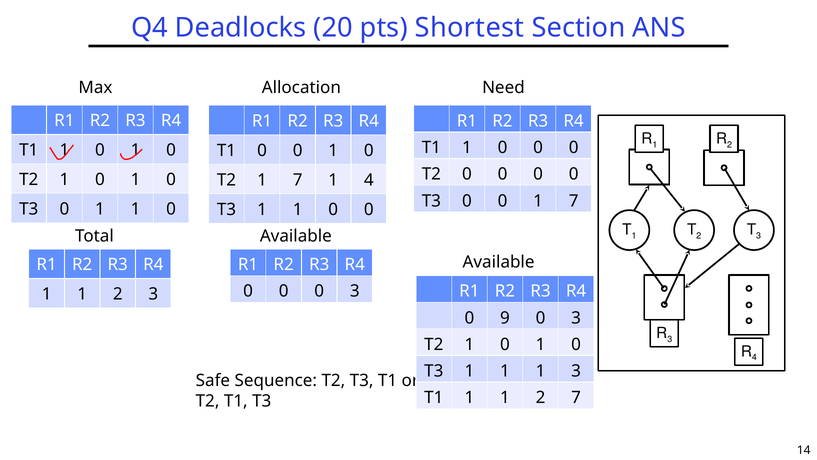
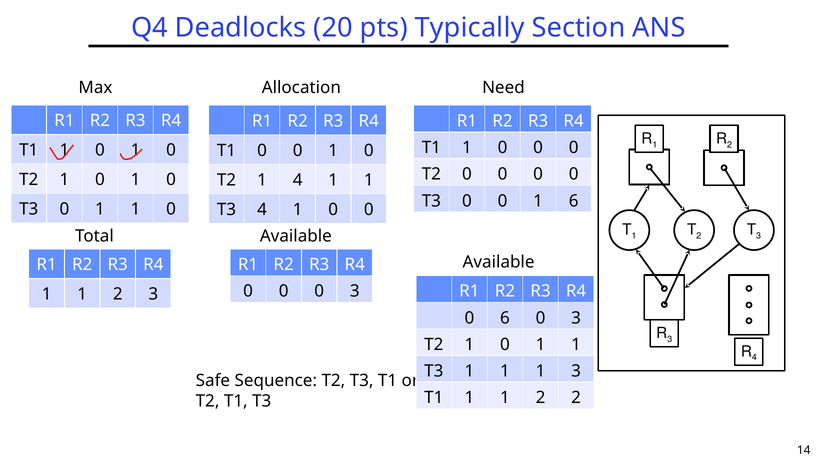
Shortest: Shortest -> Typically
T2 1 7: 7 -> 4
4 at (369, 180): 4 -> 1
0 1 7: 7 -> 6
1 at (262, 209): 1 -> 4
0 9: 9 -> 6
0 at (576, 344): 0 -> 1
2 7: 7 -> 2
